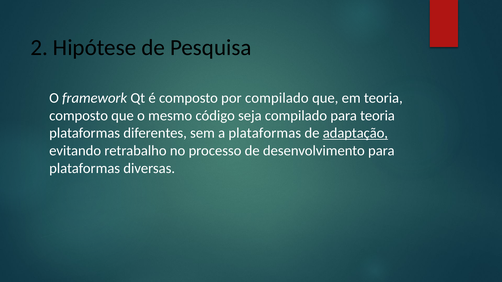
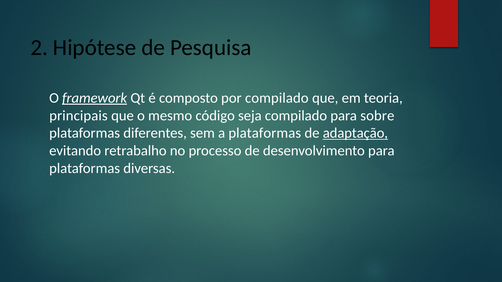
framework underline: none -> present
composto at (79, 116): composto -> principais
para teoria: teoria -> sobre
